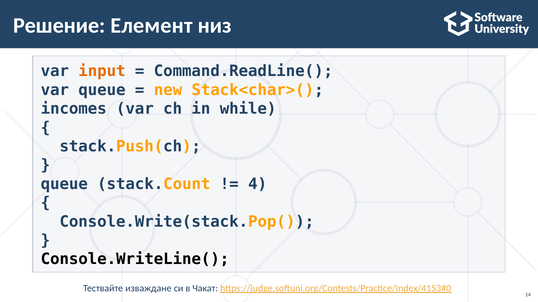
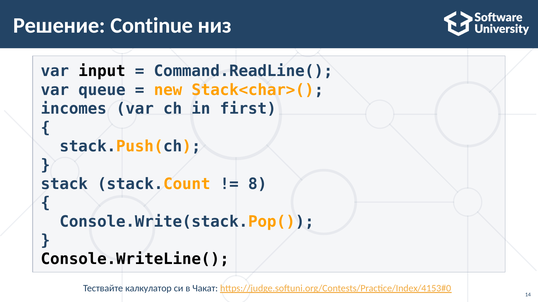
Елемент: Елемент -> Continue
input colour: orange -> black
while: while -> first
queue at (64, 184): queue -> stack
4: 4 -> 8
изваждане: изваждане -> калкулатор
